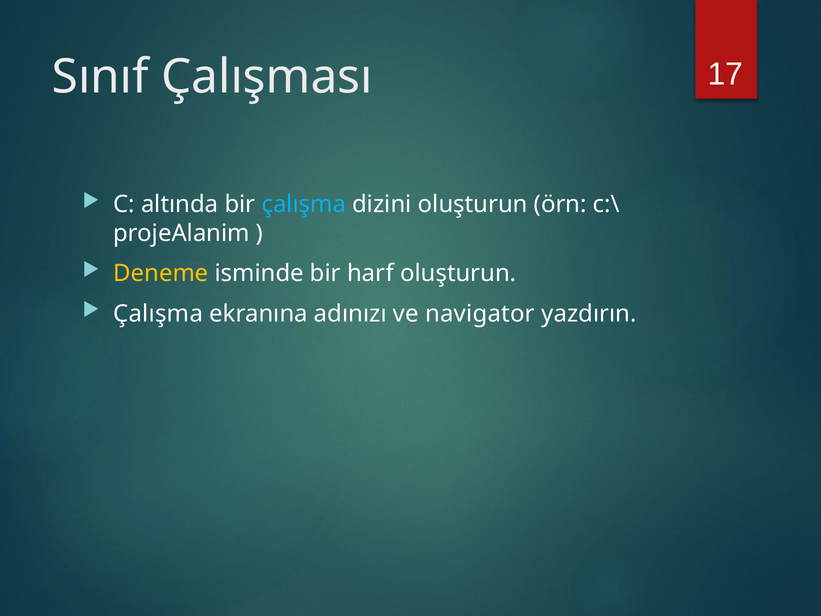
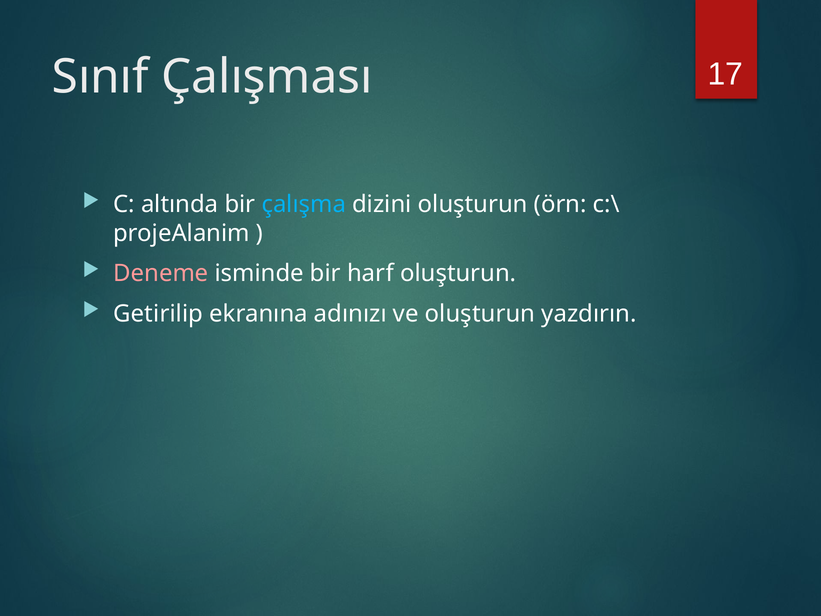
Deneme colour: yellow -> pink
Çalışma at (158, 314): Çalışma -> Getirilip
ve navigator: navigator -> oluşturun
